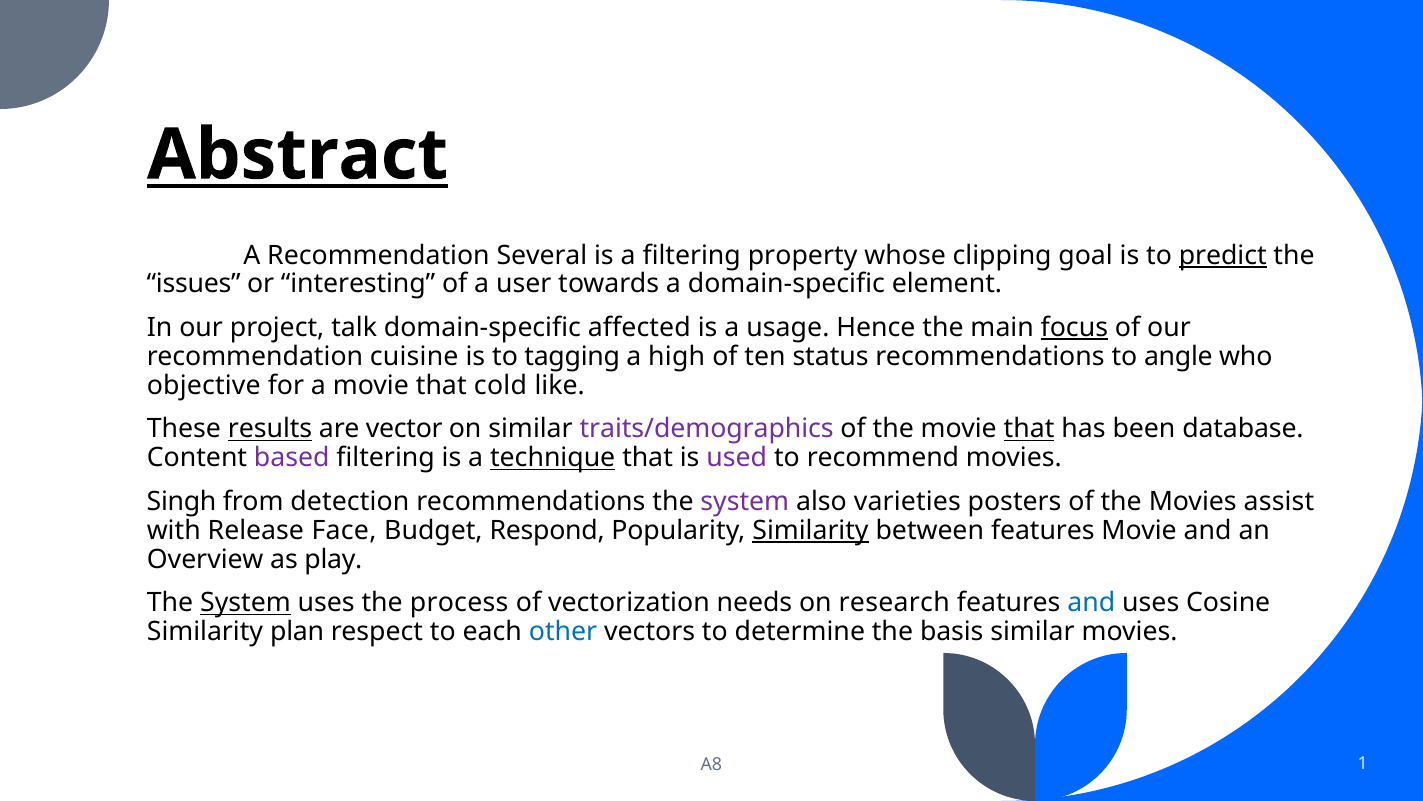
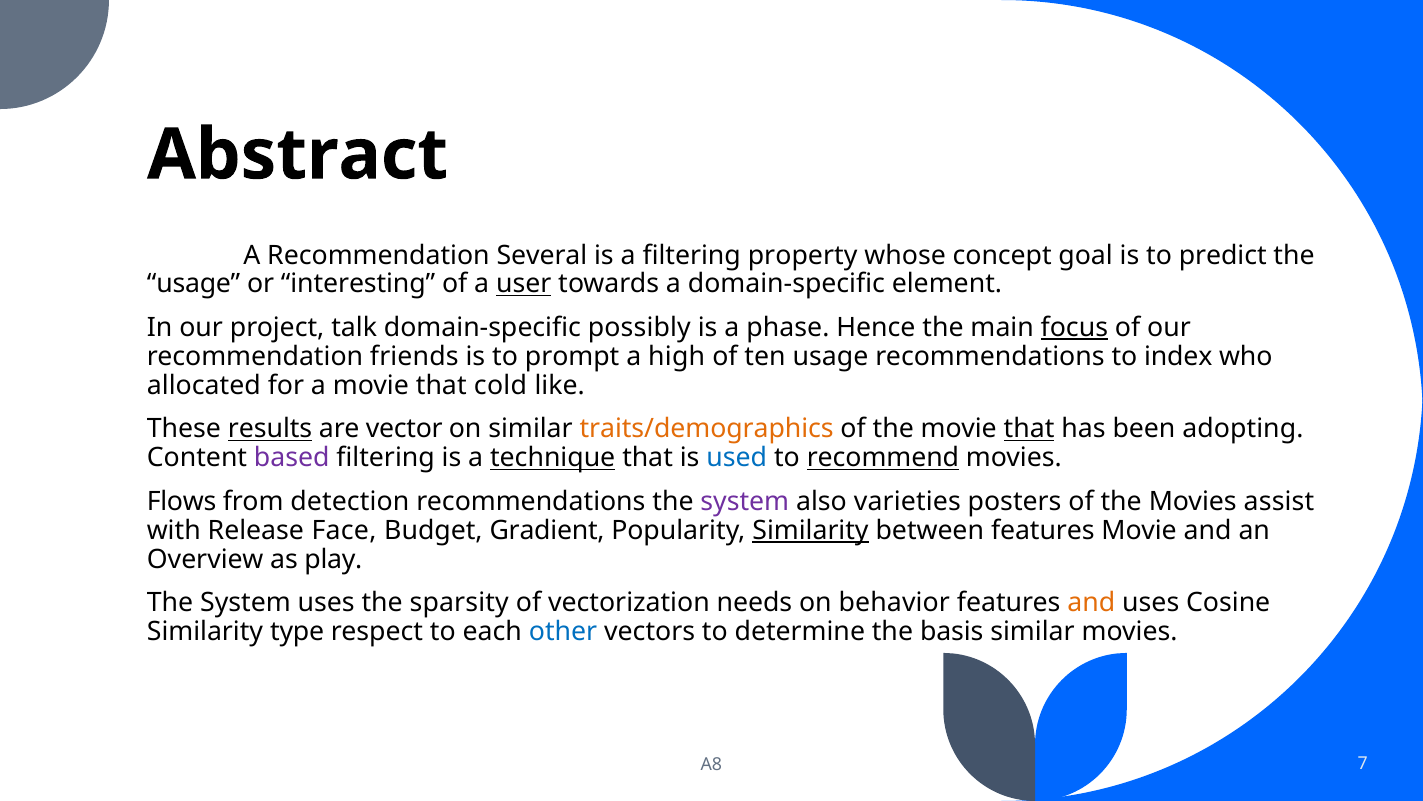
Abstract underline: present -> none
clipping: clipping -> concept
predict underline: present -> none
issues at (194, 284): issues -> usage
user underline: none -> present
affected: affected -> possibly
usage: usage -> phase
cuisine: cuisine -> friends
tagging: tagging -> prompt
ten status: status -> usage
angle: angle -> index
objective: objective -> allocated
traits/demographics colour: purple -> orange
database: database -> adopting
used colour: purple -> blue
recommend underline: none -> present
Singh: Singh -> Flows
Respond: Respond -> Gradient
System at (245, 603) underline: present -> none
process: process -> sparsity
research: research -> behavior
and at (1091, 603) colour: blue -> orange
plan: plan -> type
1: 1 -> 7
